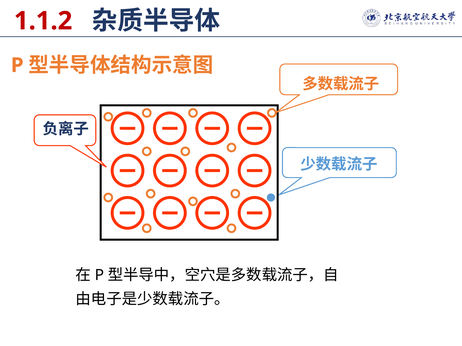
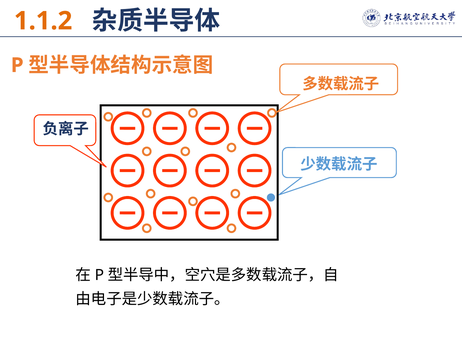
1.1.2 colour: red -> orange
